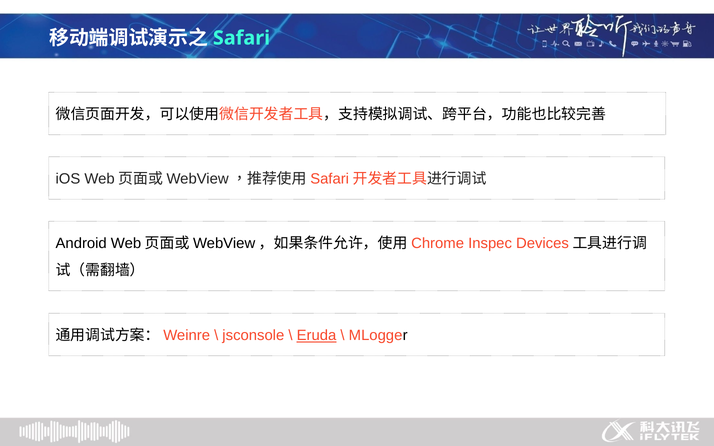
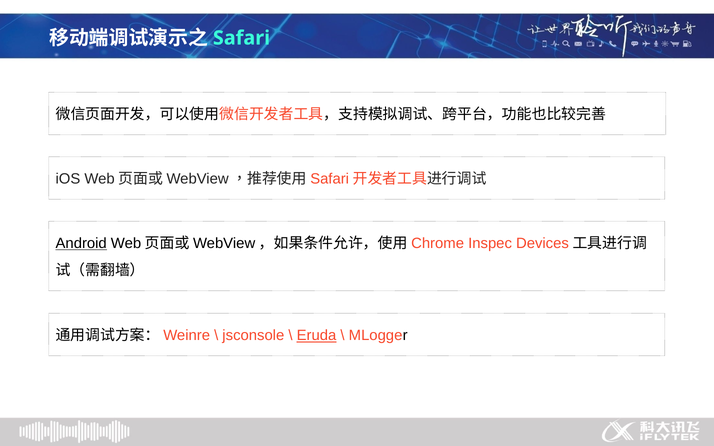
Android underline: none -> present
